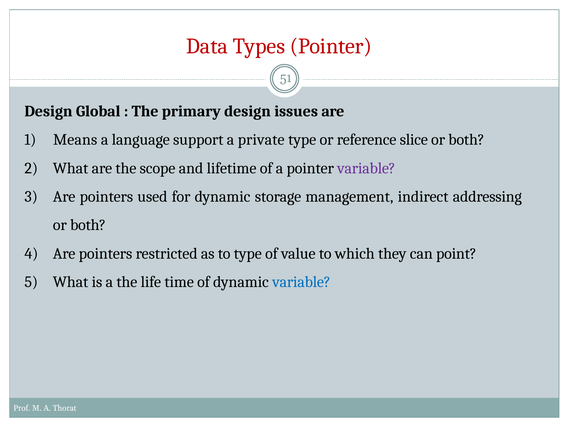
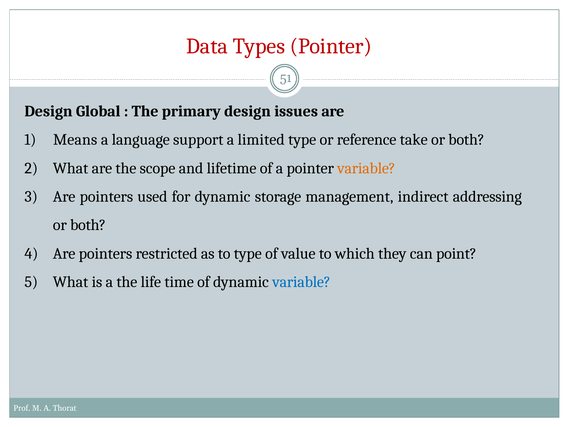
private: private -> limited
slice: slice -> take
variable at (366, 168) colour: purple -> orange
